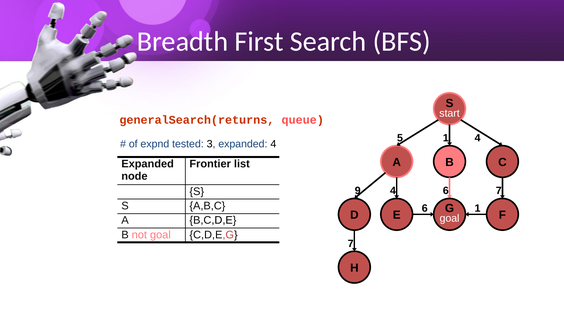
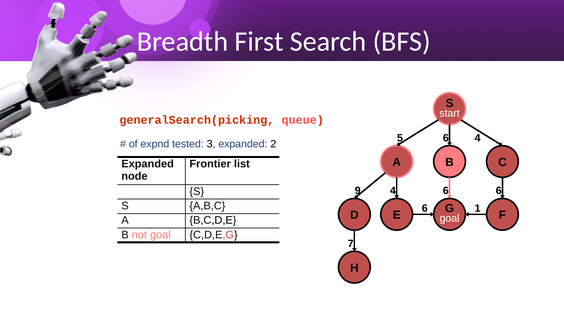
generalSearch(returns: generalSearch(returns -> generalSearch(picking
5 1: 1 -> 6
expanded 4: 4 -> 2
6 7: 7 -> 6
